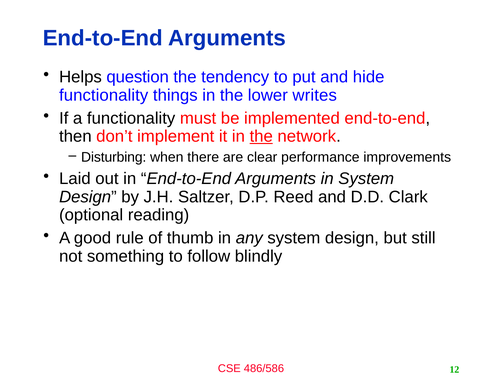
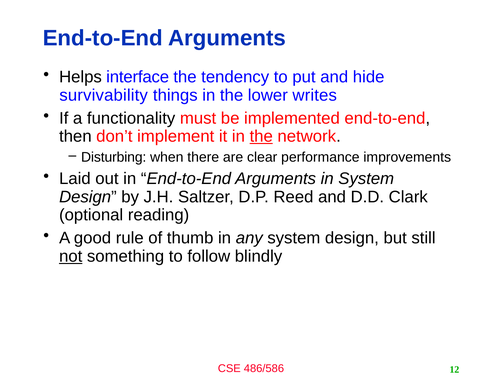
question: question -> interface
functionality at (104, 95): functionality -> survivability
not underline: none -> present
